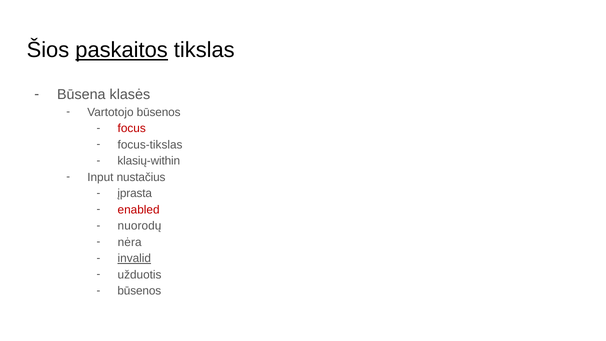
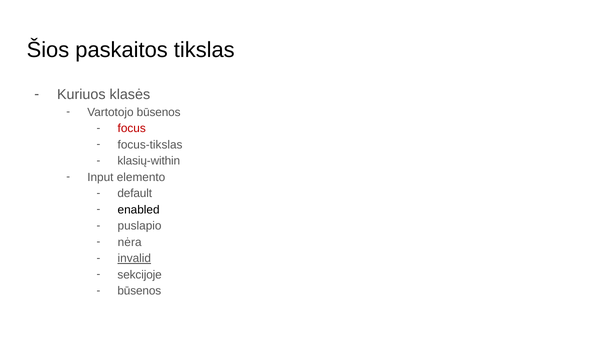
paskaitos underline: present -> none
Būsena: Būsena -> Kuriuos
nustačius: nustačius -> elemento
įprasta: įprasta -> default
enabled colour: red -> black
nuorodų: nuorodų -> puslapio
užduotis: užduotis -> sekcijoje
